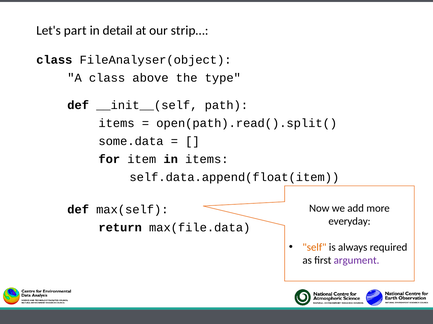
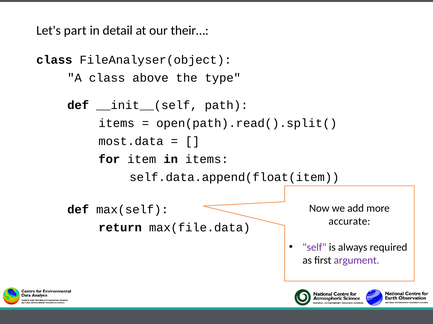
strip…: strip… -> their…
some.data: some.data -> most.data
everyday: everyday -> accurate
self colour: orange -> purple
